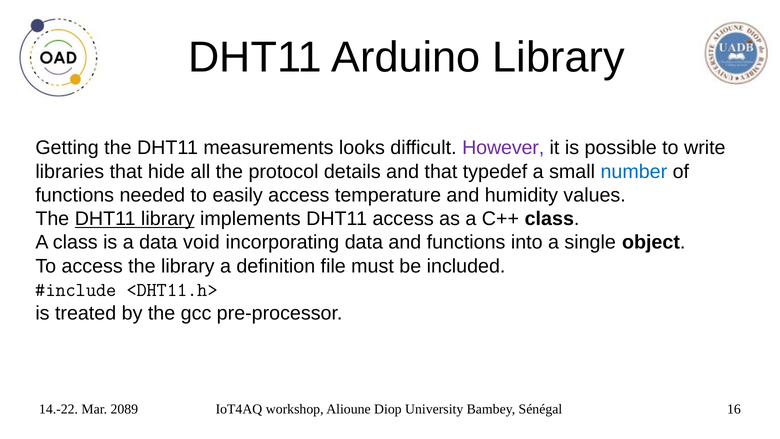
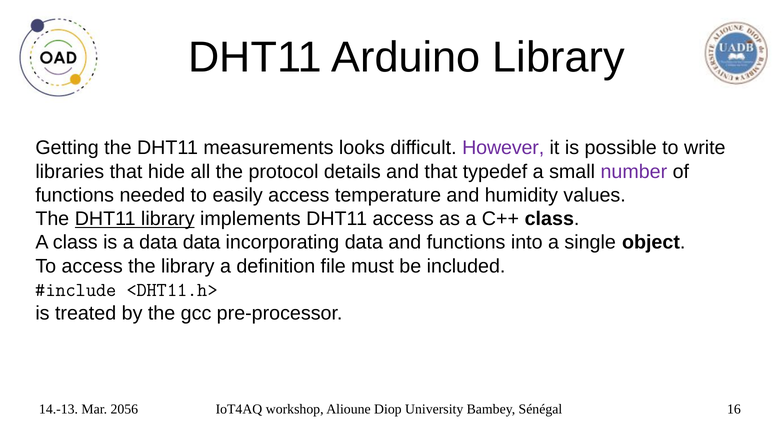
number colour: blue -> purple
data void: void -> data
14.-22: 14.-22 -> 14.-13
2089: 2089 -> 2056
